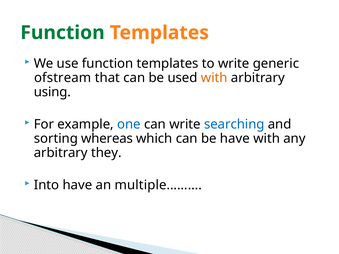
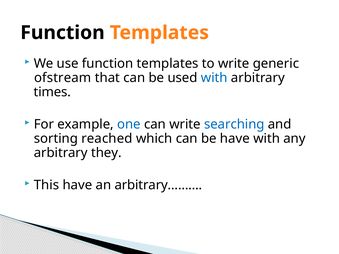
Function at (62, 33) colour: green -> black
with at (214, 78) colour: orange -> blue
using: using -> times
whereas: whereas -> reached
Into: Into -> This
multiple………: multiple……… -> arbitrary………
